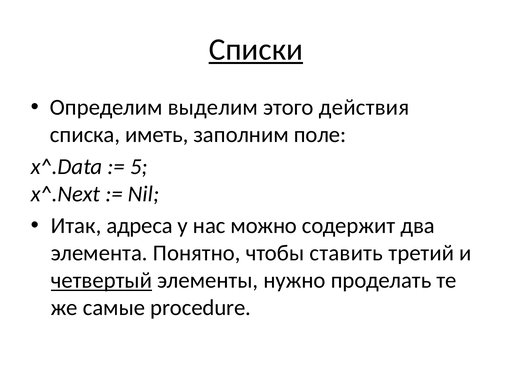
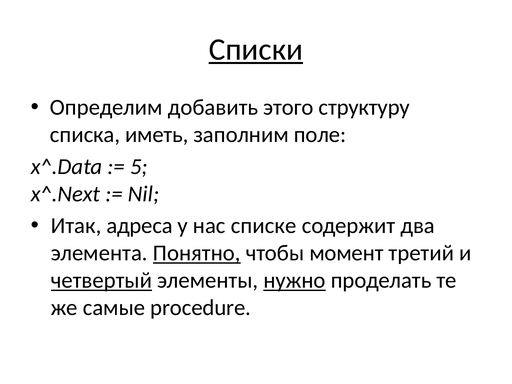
выделим: выделим -> добавить
действия: действия -> структуру
можно: можно -> списке
Понятно underline: none -> present
ставить: ставить -> момент
нужно underline: none -> present
